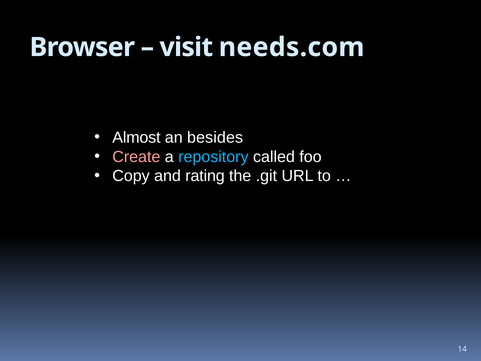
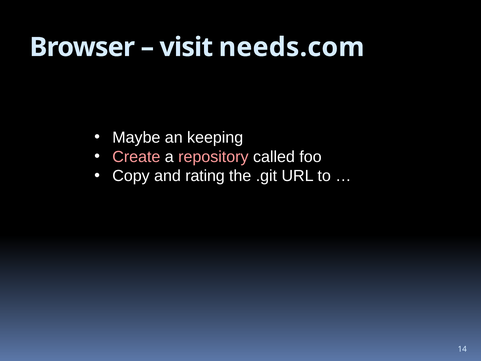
Almost: Almost -> Maybe
besides: besides -> keeping
repository colour: light blue -> pink
